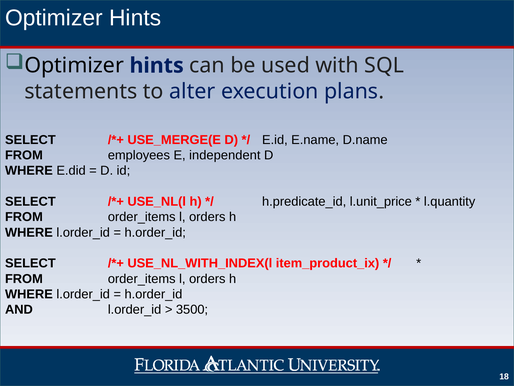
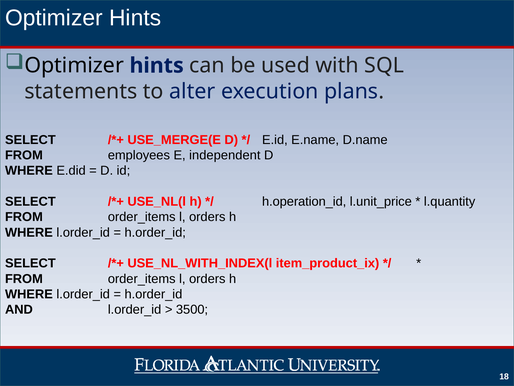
h.predicate_id: h.predicate_id -> h.operation_id
